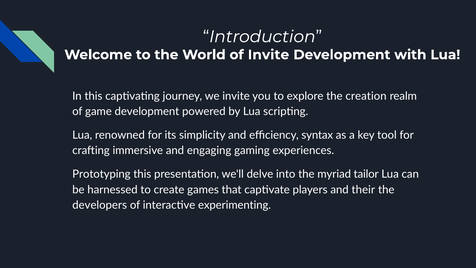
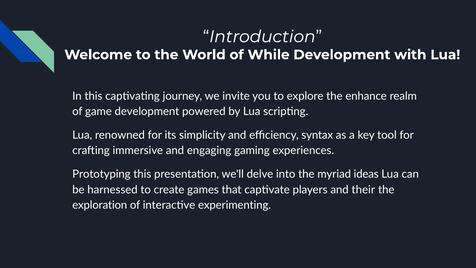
of Invite: Invite -> While
creation: creation -> enhance
tailor: tailor -> ideas
developers: developers -> exploration
